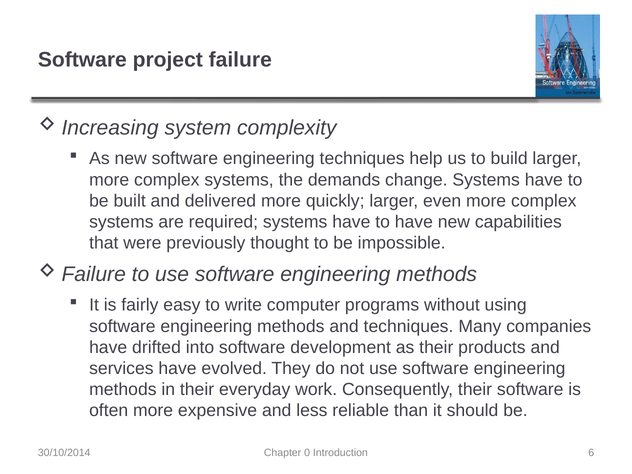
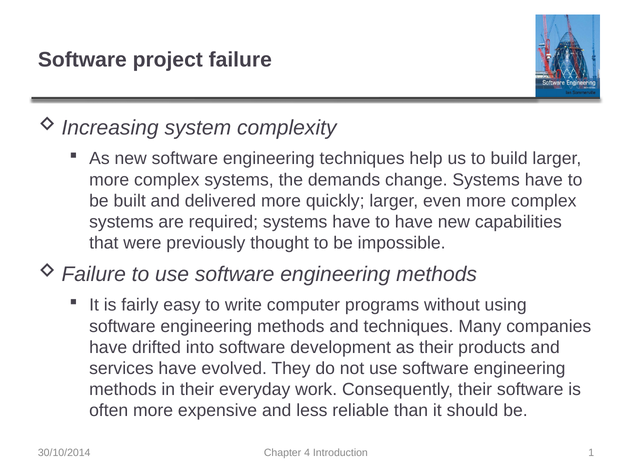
0: 0 -> 4
6: 6 -> 1
